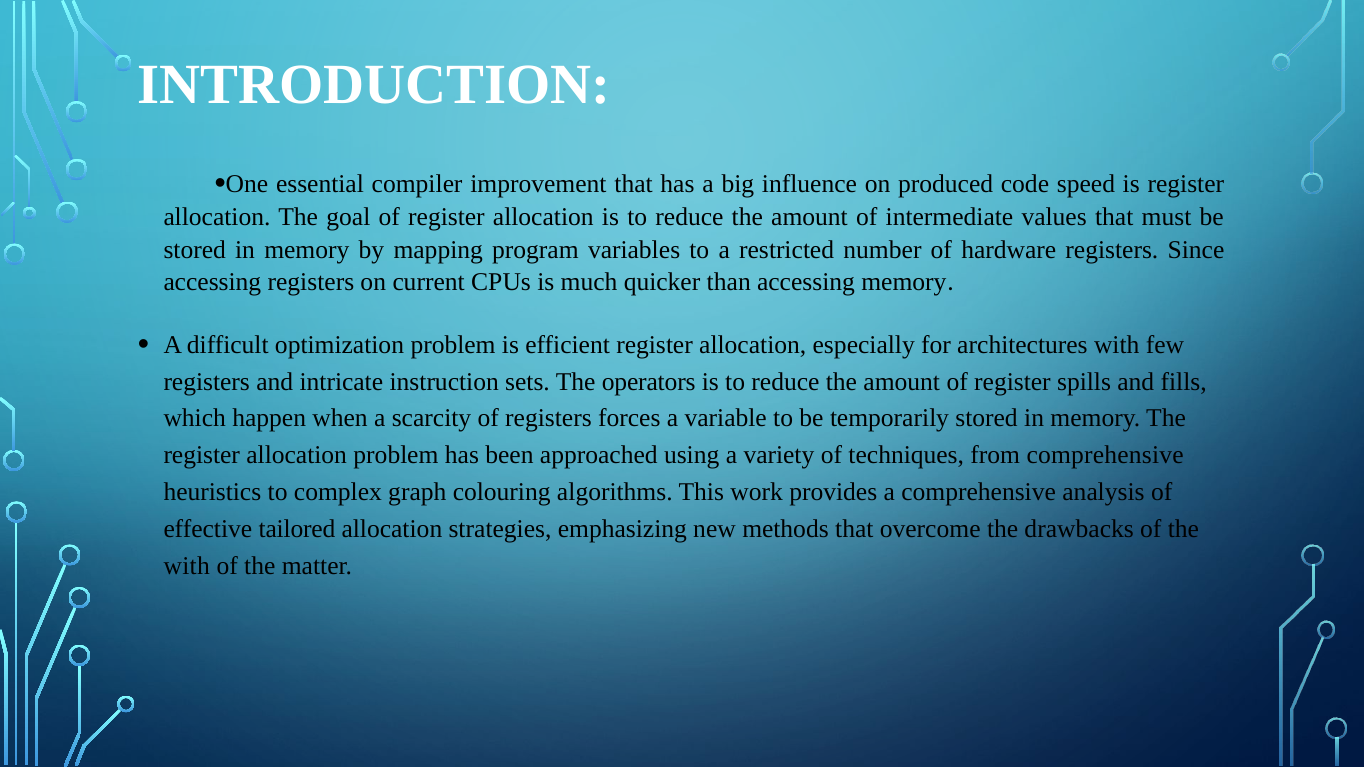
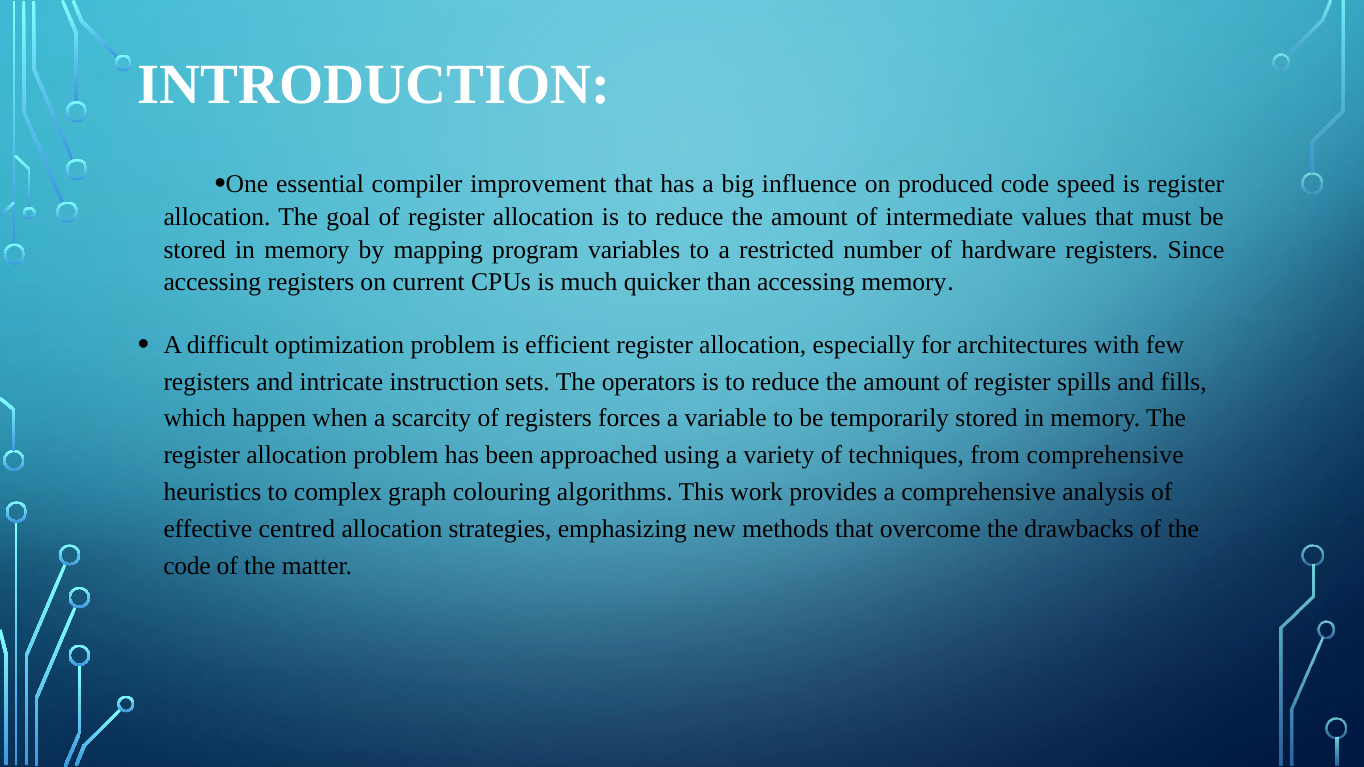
tailored: tailored -> centred
with at (187, 566): with -> code
